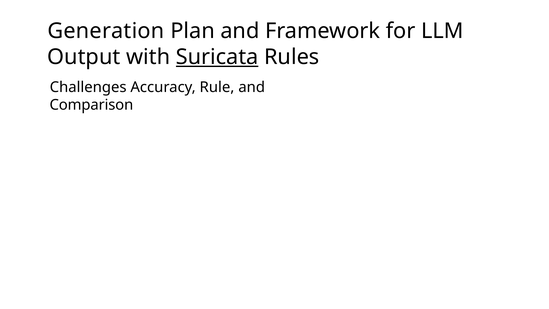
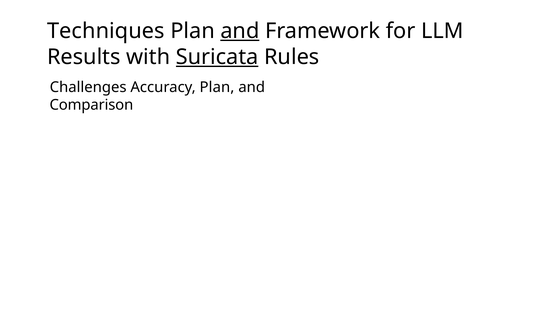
Generation: Generation -> Techniques
and at (240, 31) underline: none -> present
Output: Output -> Results
Accuracy Rule: Rule -> Plan
